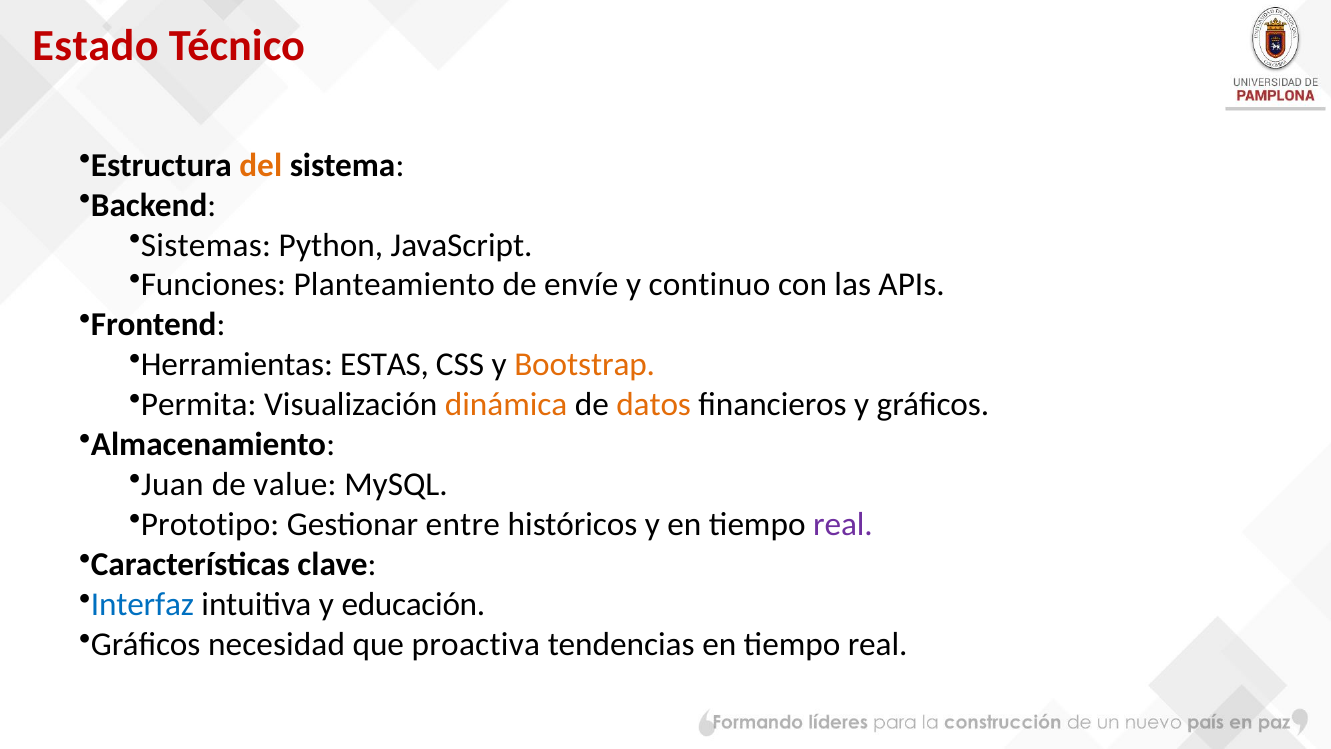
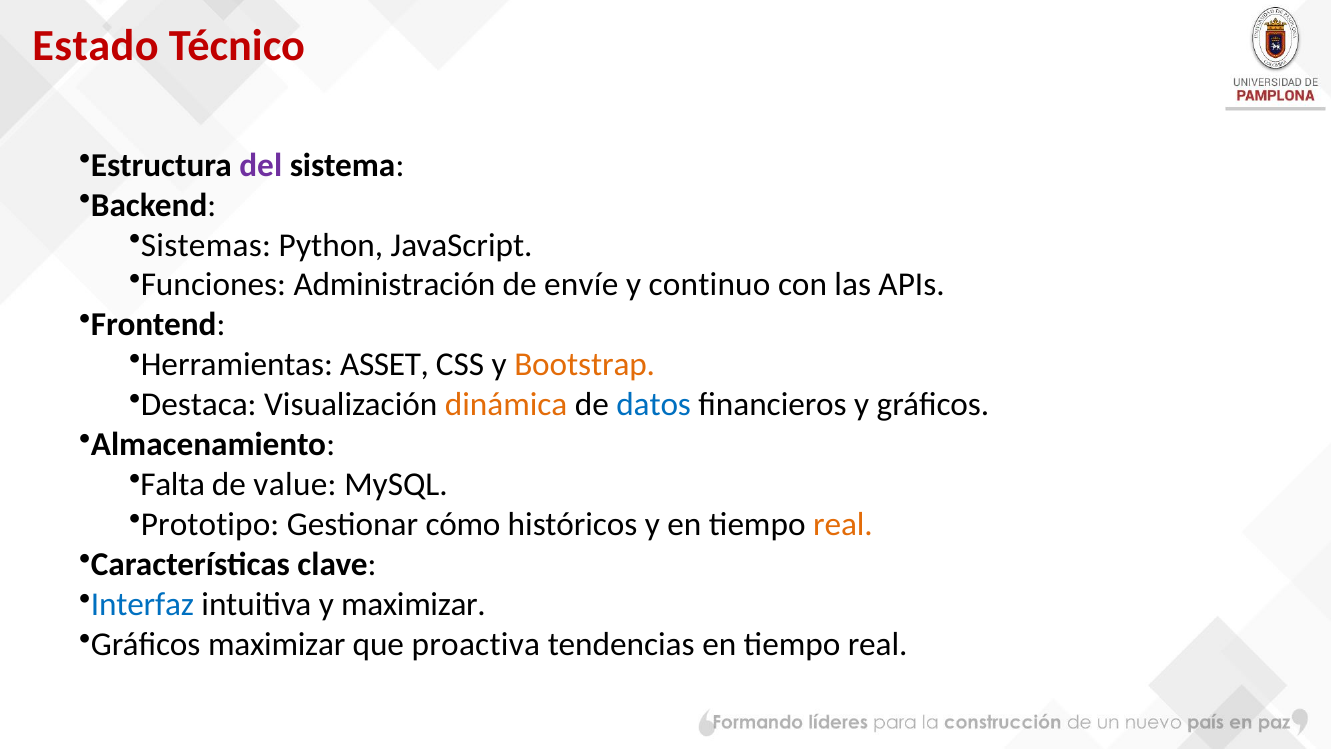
del colour: orange -> purple
Planteamiento: Planteamiento -> Administración
ESTAS: ESTAS -> ASSET
Permita: Permita -> Destaca
datos colour: orange -> blue
Juan: Juan -> Falta
entre: entre -> cómo
real at (843, 524) colour: purple -> orange
y educación: educación -> maximizar
Gráficos necesidad: necesidad -> maximizar
